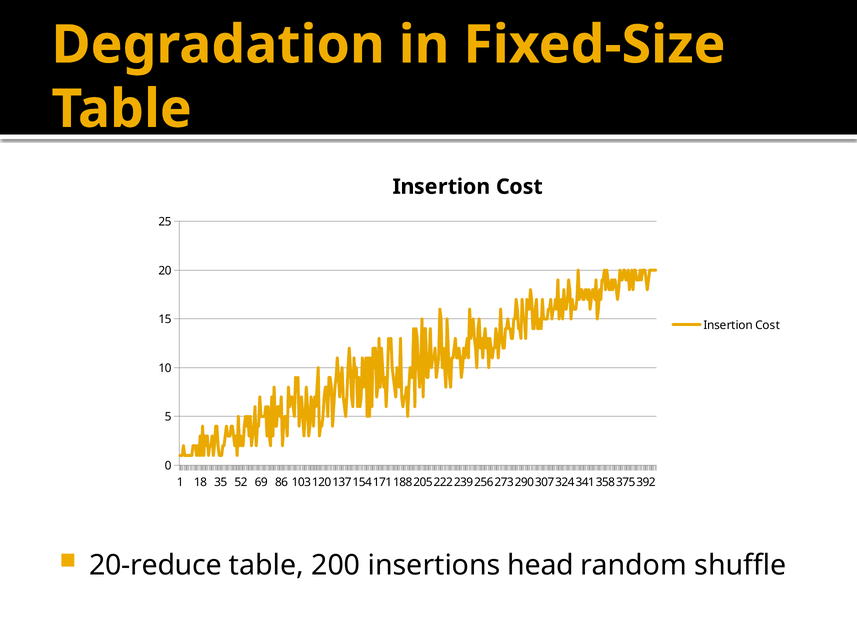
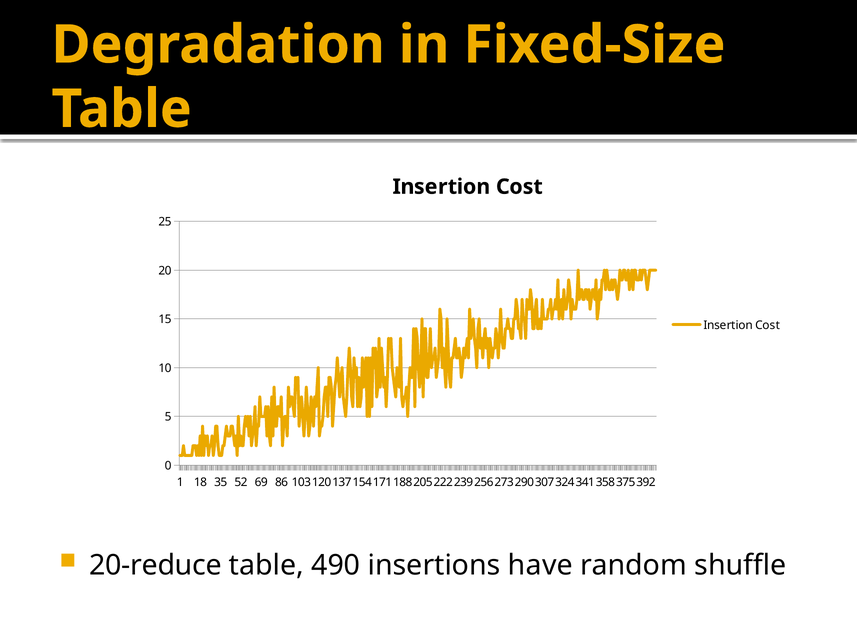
200: 200 -> 490
head: head -> have
